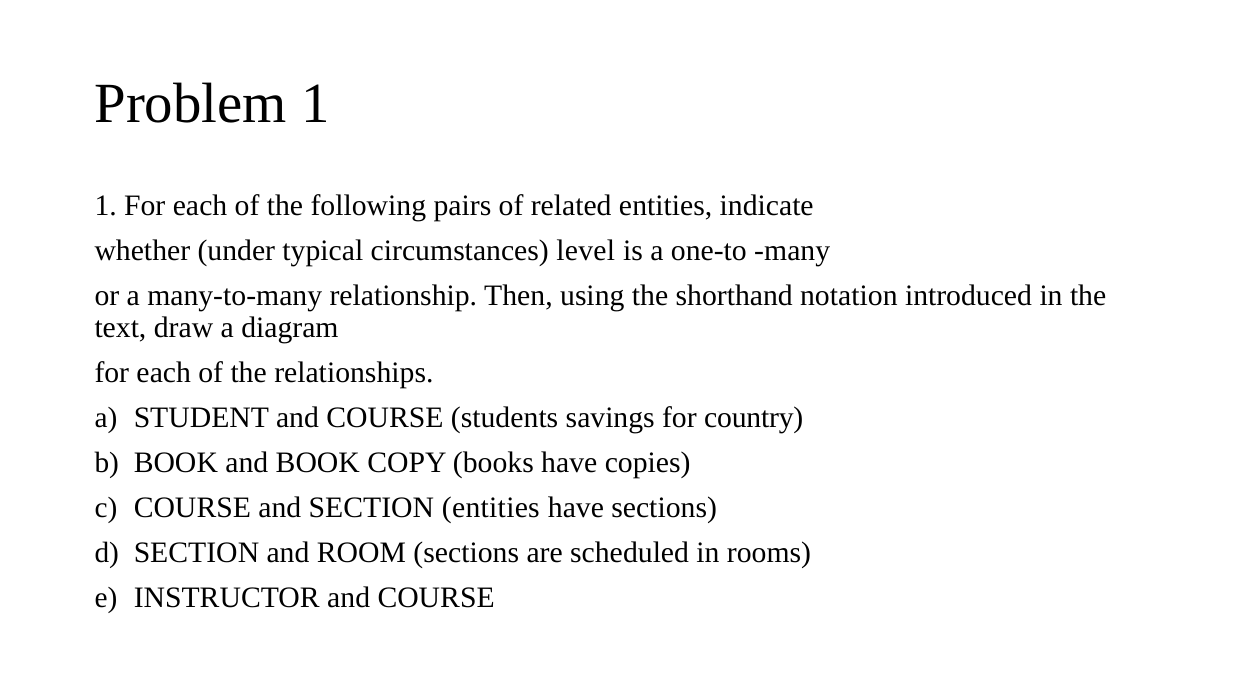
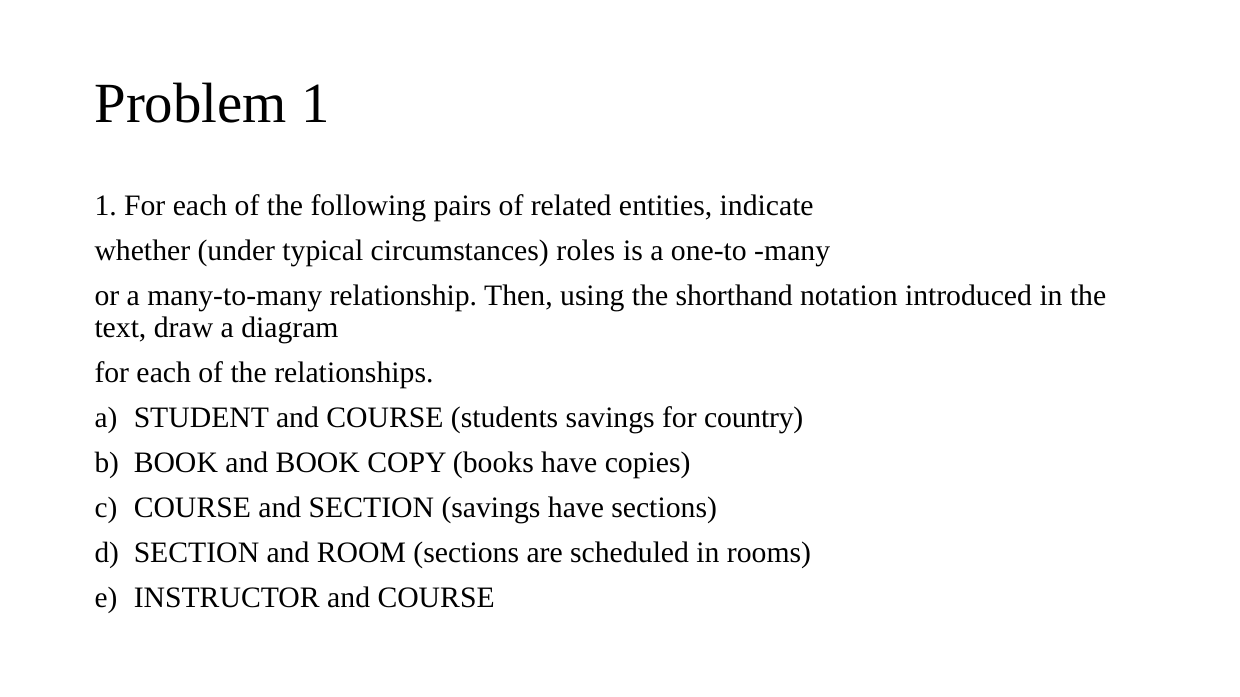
level: level -> roles
SECTION entities: entities -> savings
